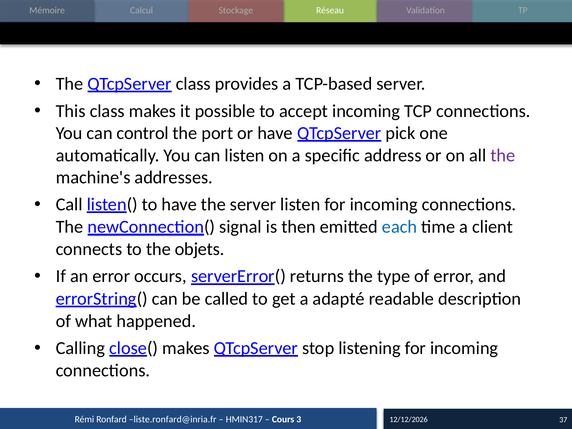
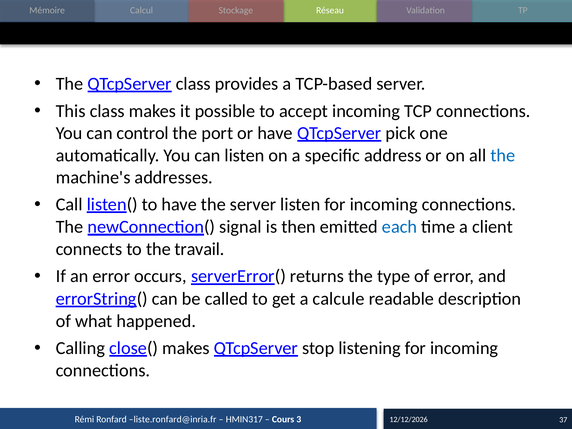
the at (503, 156) colour: purple -> blue
objets: objets -> travail
adapté: adapté -> calcule
